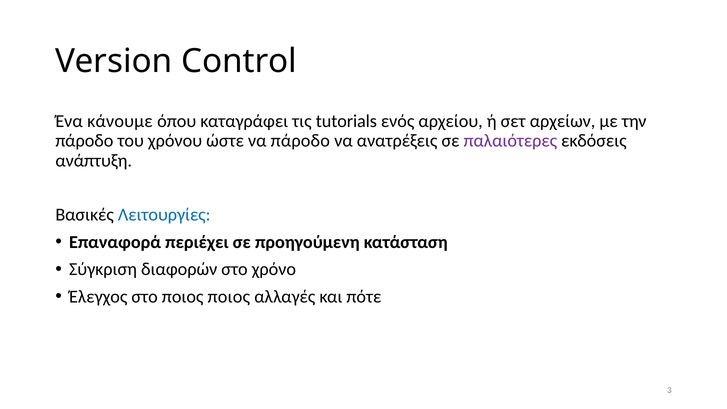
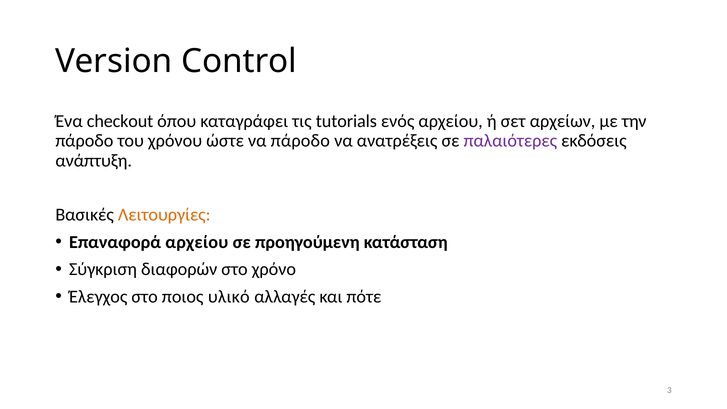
κάνουμε: κάνουμε -> checkout
Λειτουργίες colour: blue -> orange
Επαναφορά περιέχει: περιέχει -> αρχείου
ποιος ποιος: ποιος -> υλικό
